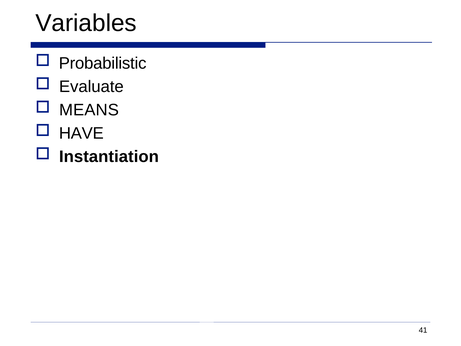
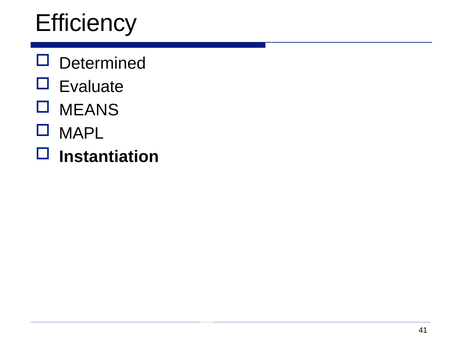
Variables: Variables -> Efficiency
Probabilistic: Probabilistic -> Determined
HAVE: HAVE -> MAPL
